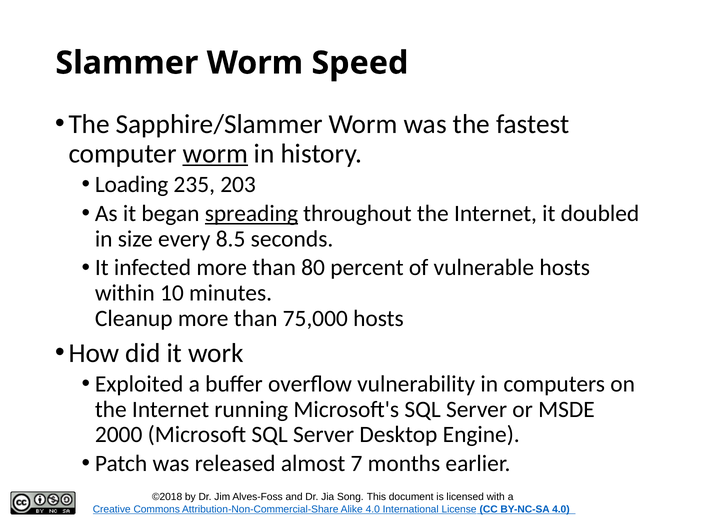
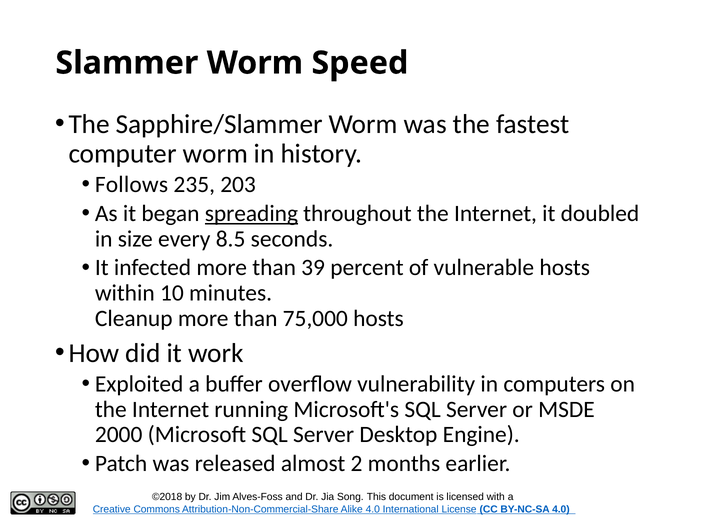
worm at (215, 154) underline: present -> none
Loading: Loading -> Follows
80: 80 -> 39
7: 7 -> 2
